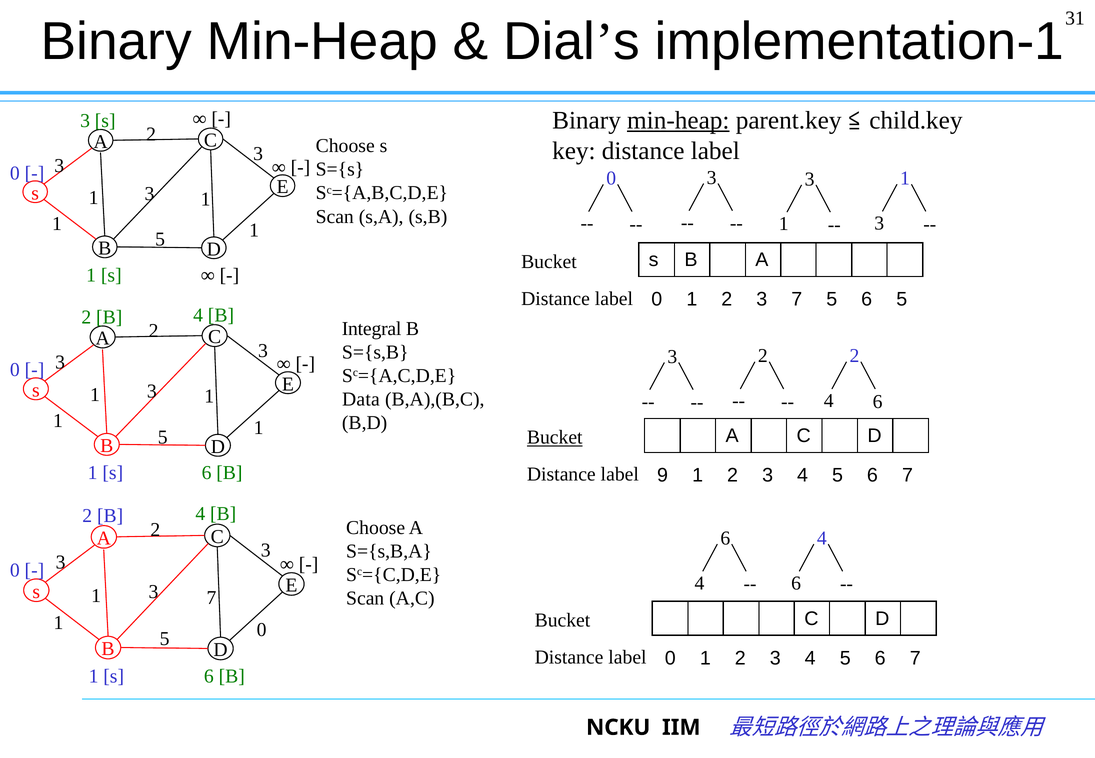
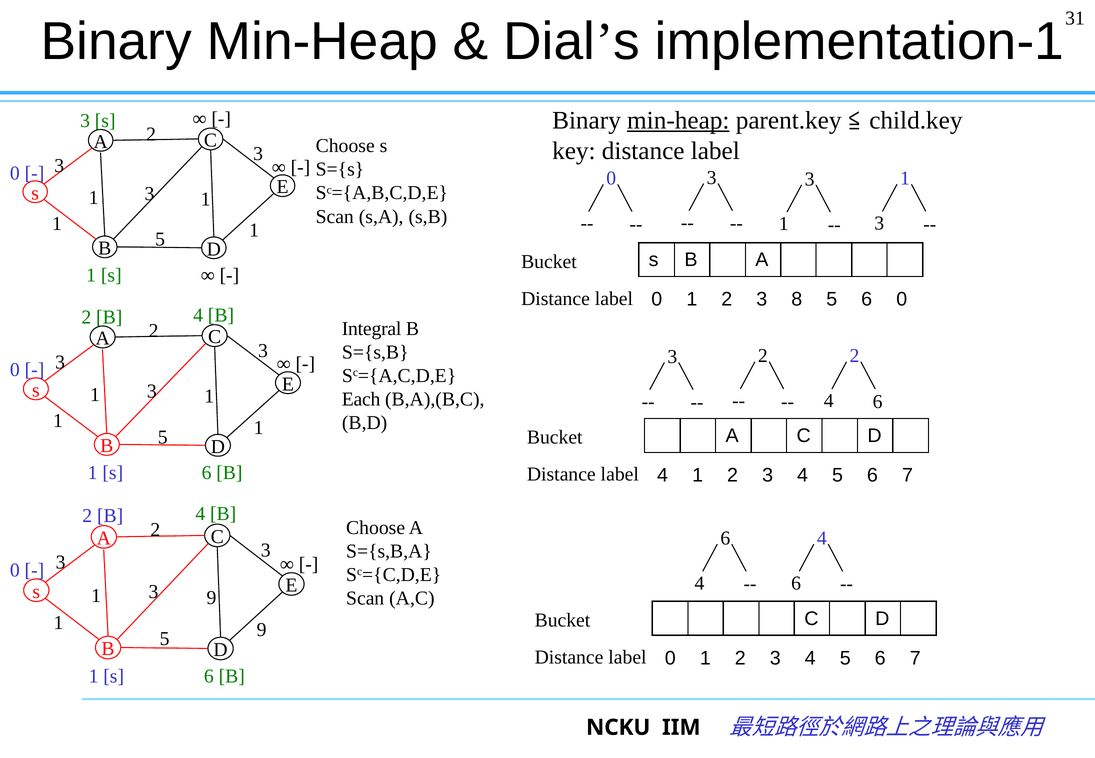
3 7: 7 -> 8
6 5: 5 -> 0
Data: Data -> Each
Bucket at (555, 437) underline: present -> none
label 9: 9 -> 4
1 7: 7 -> 9
5 0: 0 -> 9
